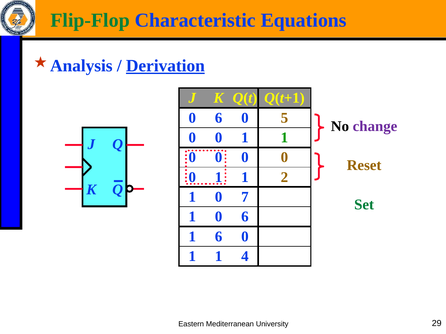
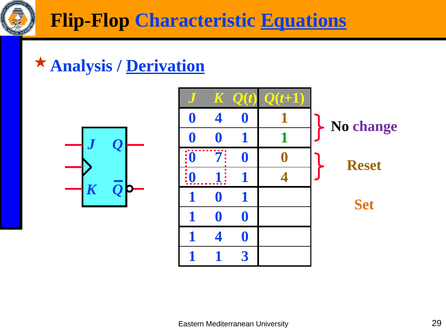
Flip-Flop colour: green -> black
Equations underline: none -> present
6 at (219, 118): 6 -> 4
5 at (284, 118): 5 -> 1
0 at (219, 158): 0 -> 7
2 at (284, 177): 2 -> 4
1 0 7: 7 -> 1
Set colour: green -> orange
6 at (245, 217): 6 -> 0
6 at (219, 237): 6 -> 4
4: 4 -> 3
